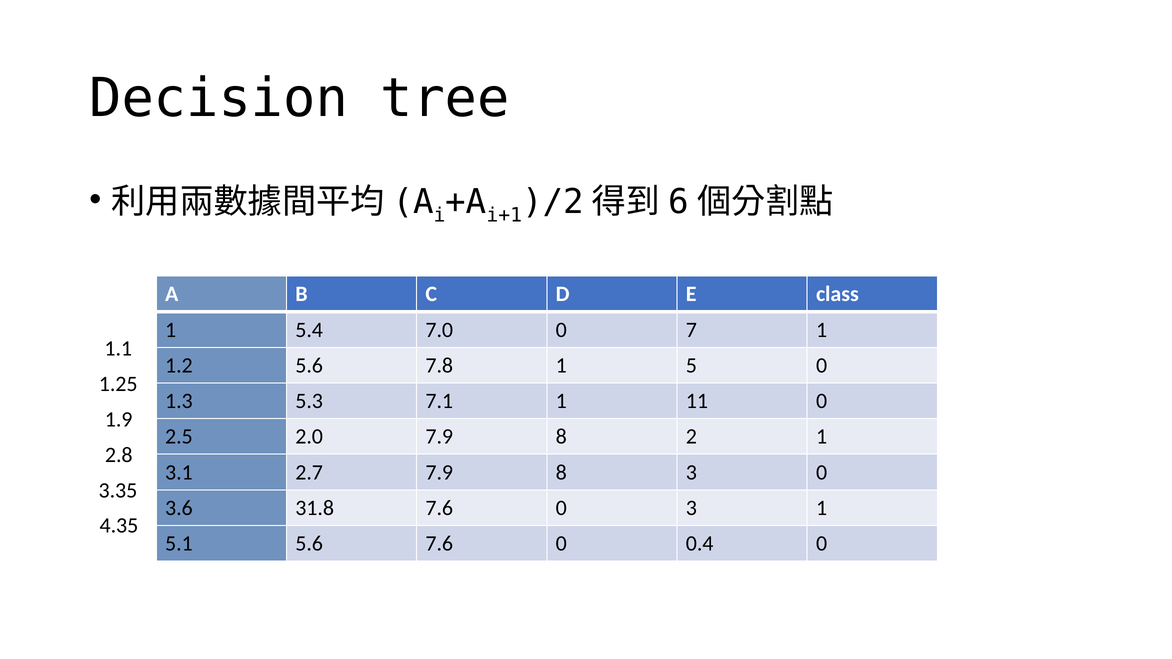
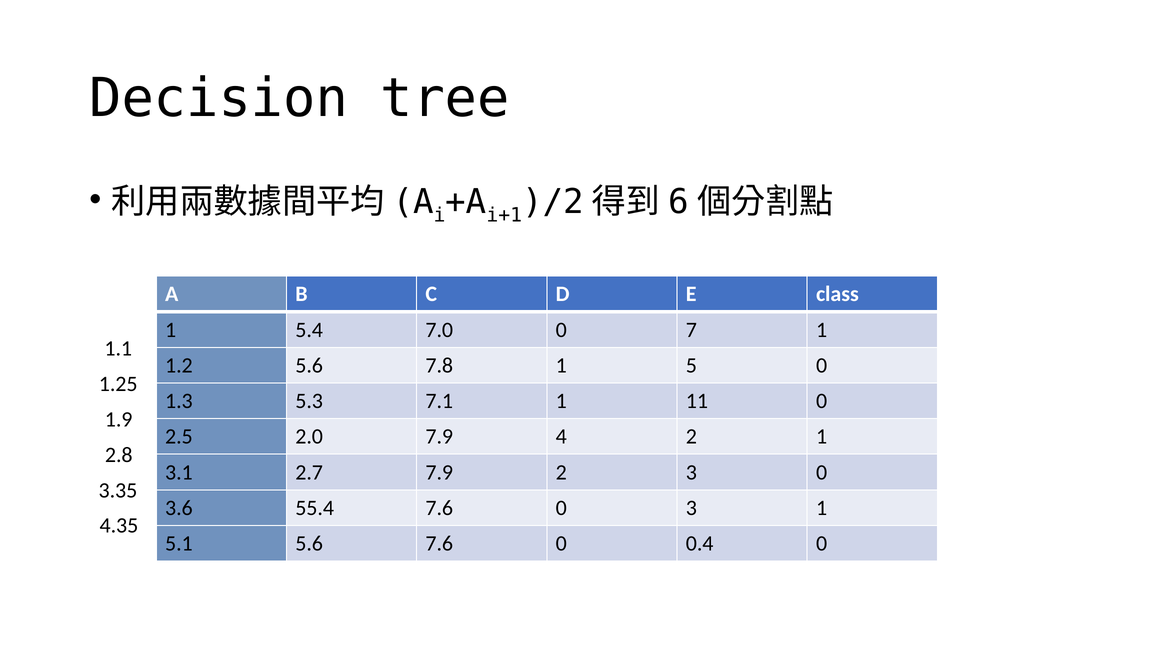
2.0 7.9 8: 8 -> 4
2.7 7.9 8: 8 -> 2
31.8: 31.8 -> 55.4
